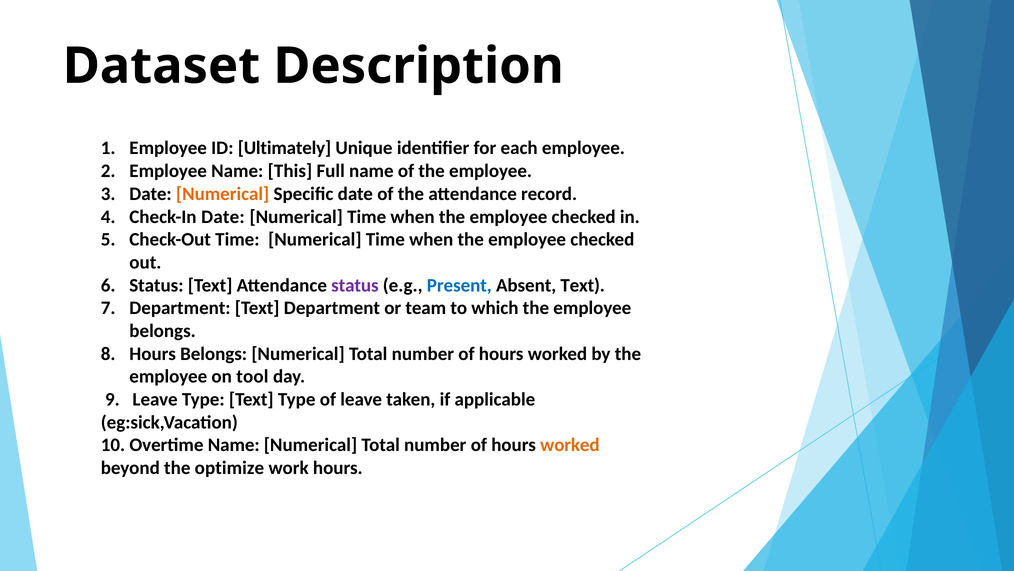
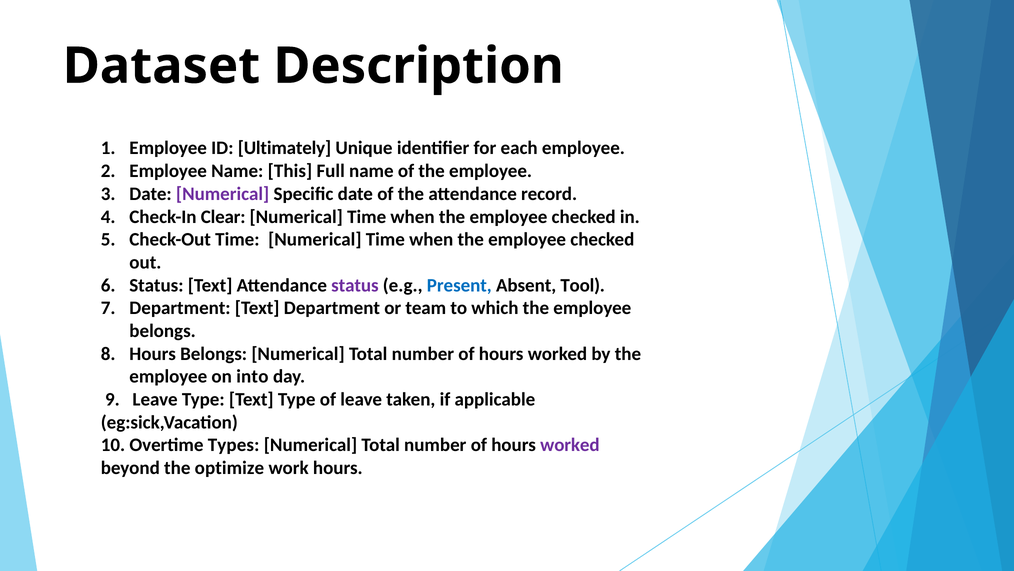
Numerical at (223, 194) colour: orange -> purple
Check-In Date: Date -> Clear
Absent Text: Text -> Tool
tool: tool -> into
Overtime Name: Name -> Types
worked at (570, 445) colour: orange -> purple
